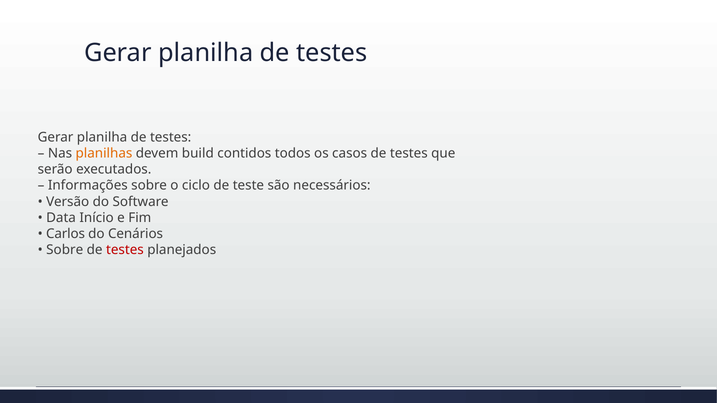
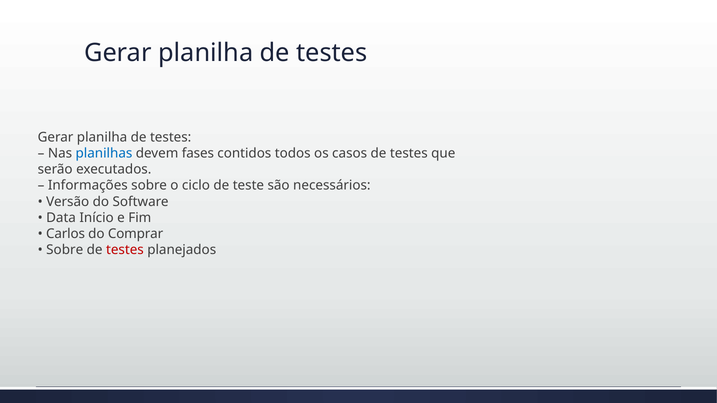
planilhas colour: orange -> blue
build: build -> fases
Cenários: Cenários -> Comprar
